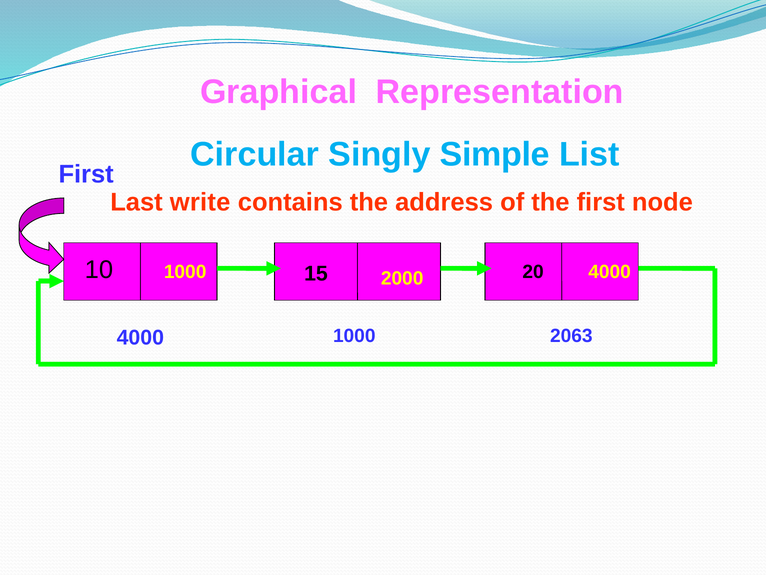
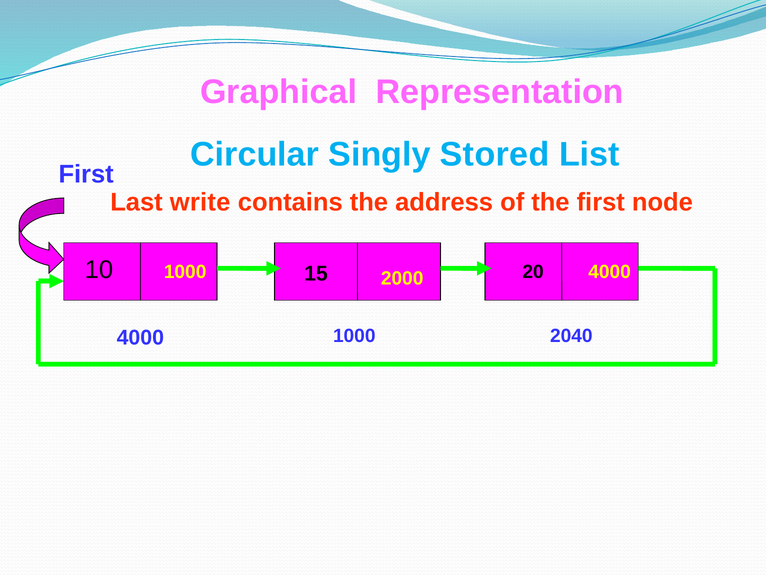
Simple: Simple -> Stored
2063: 2063 -> 2040
